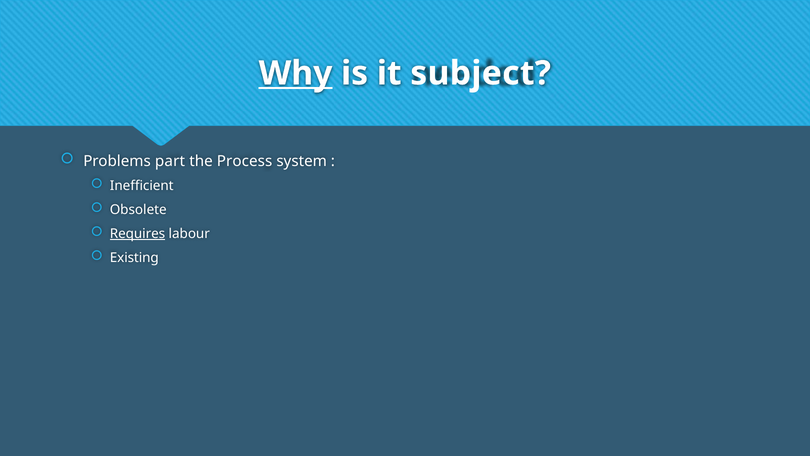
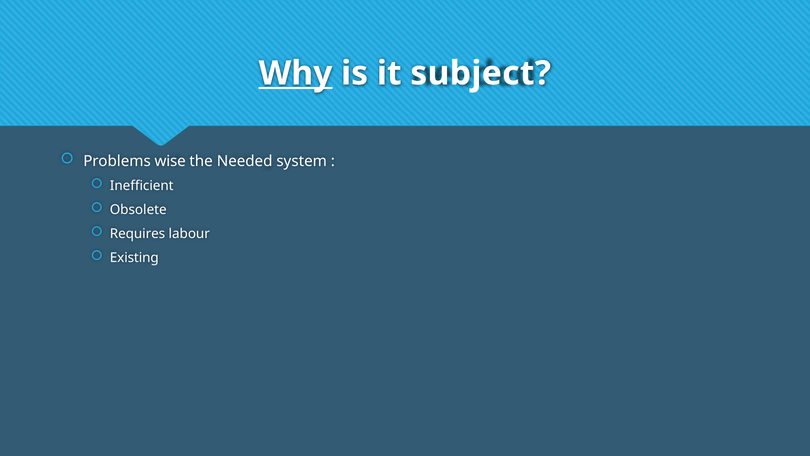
part: part -> wise
Process: Process -> Needed
Requires underline: present -> none
